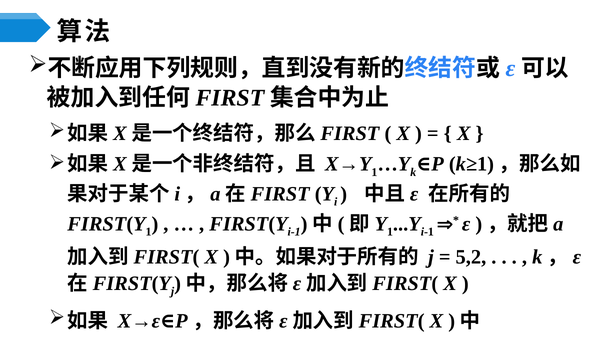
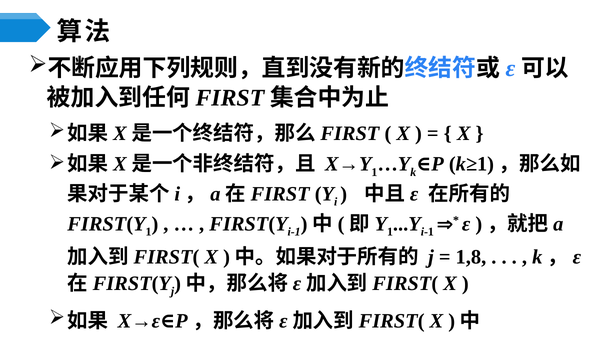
5,2: 5,2 -> 1,8
